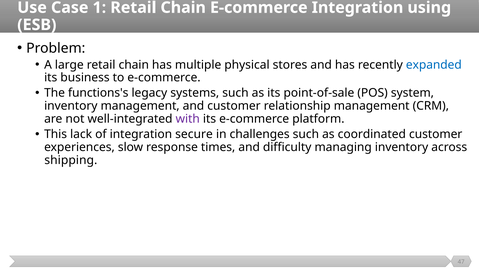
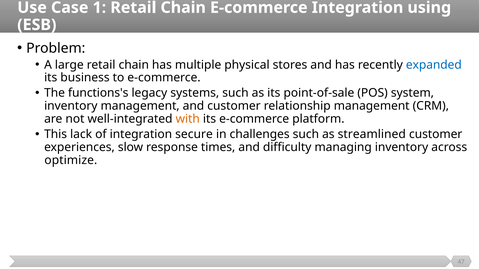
with colour: purple -> orange
coordinated: coordinated -> streamlined
shipping: shipping -> optimize
